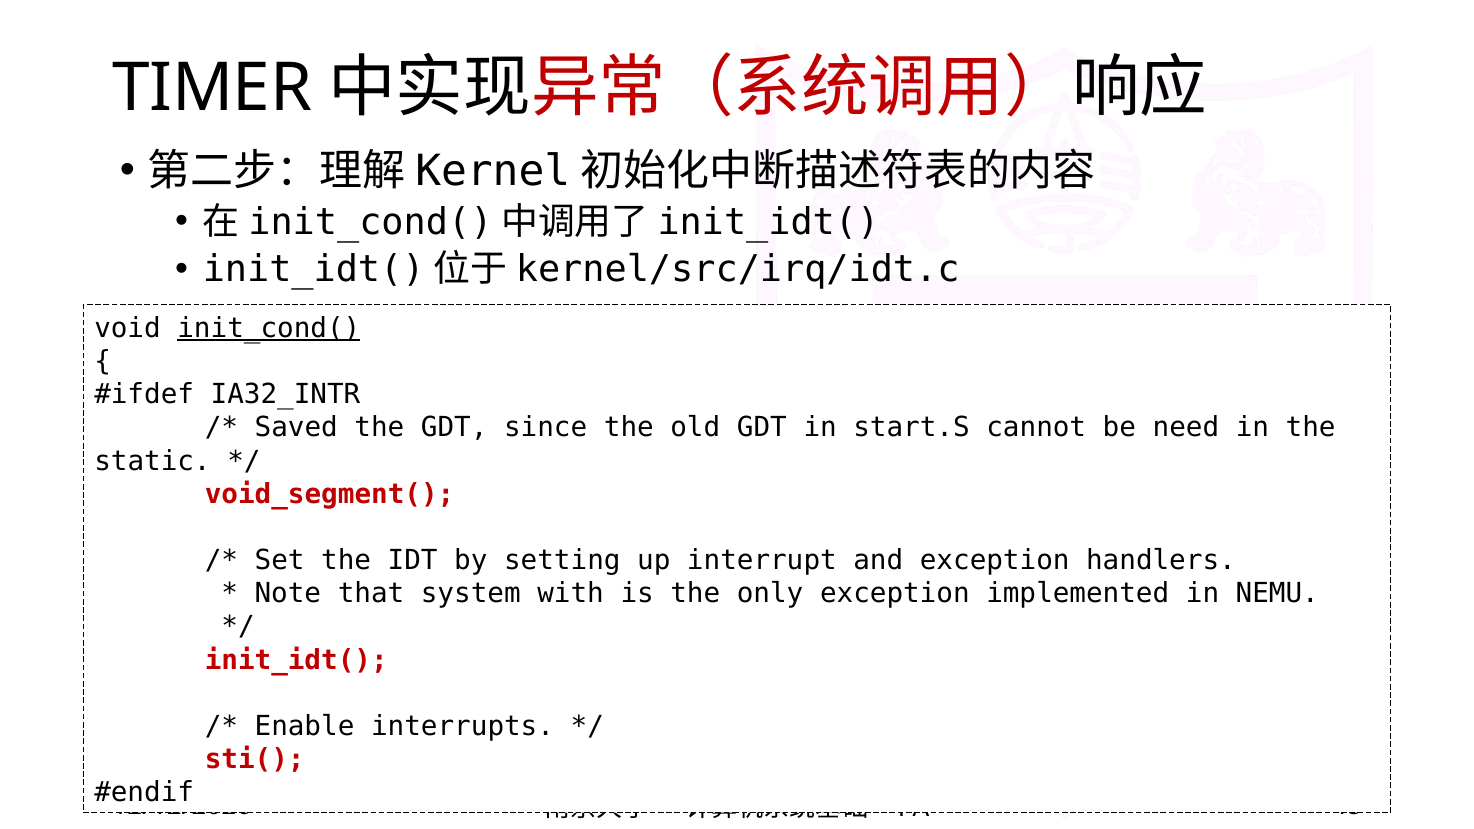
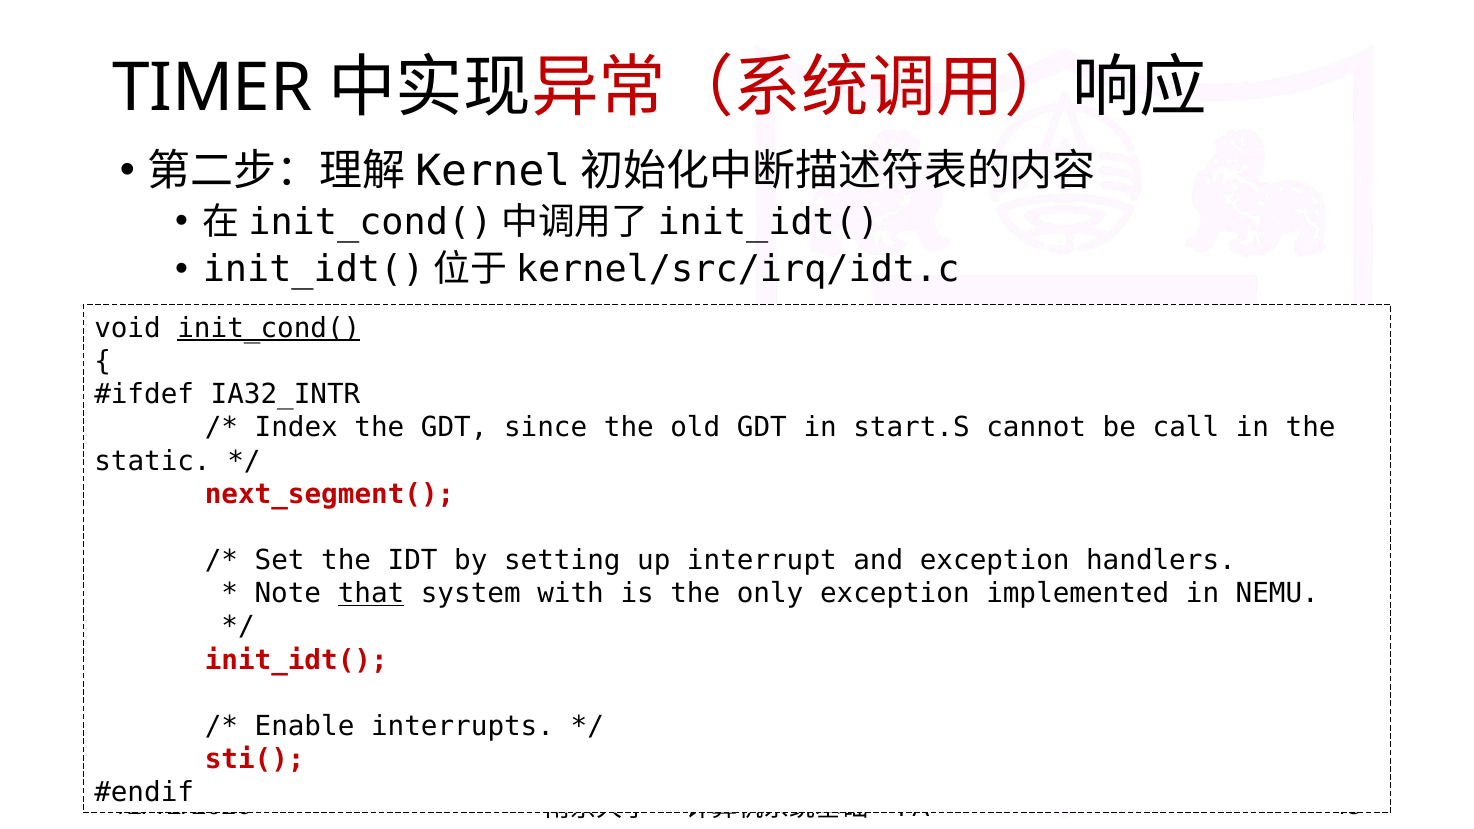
Saved: Saved -> Index
need: need -> call
void_segment(: void_segment( -> next_segment(
that underline: none -> present
